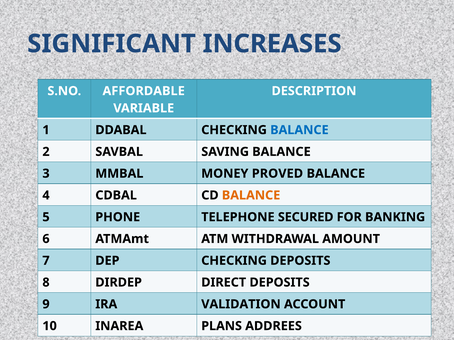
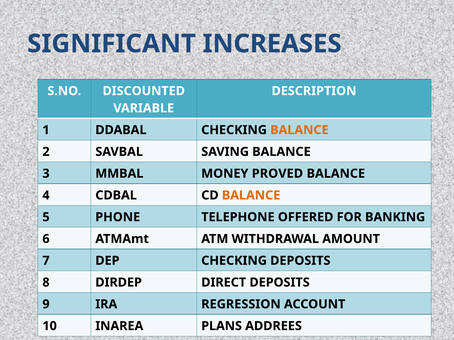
AFFORDABLE: AFFORDABLE -> DISCOUNTED
BALANCE at (299, 130) colour: blue -> orange
SECURED: SECURED -> OFFERED
VALIDATION: VALIDATION -> REGRESSION
